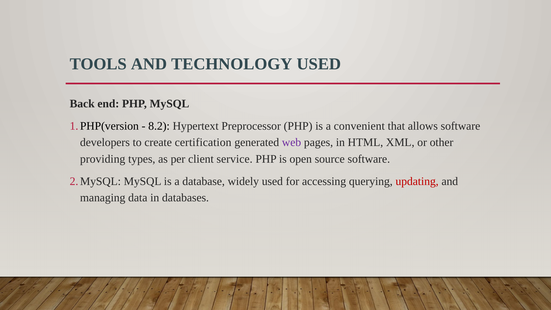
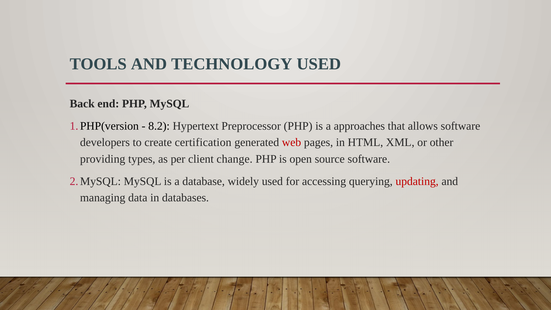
convenient: convenient -> approaches
web colour: purple -> red
service: service -> change
